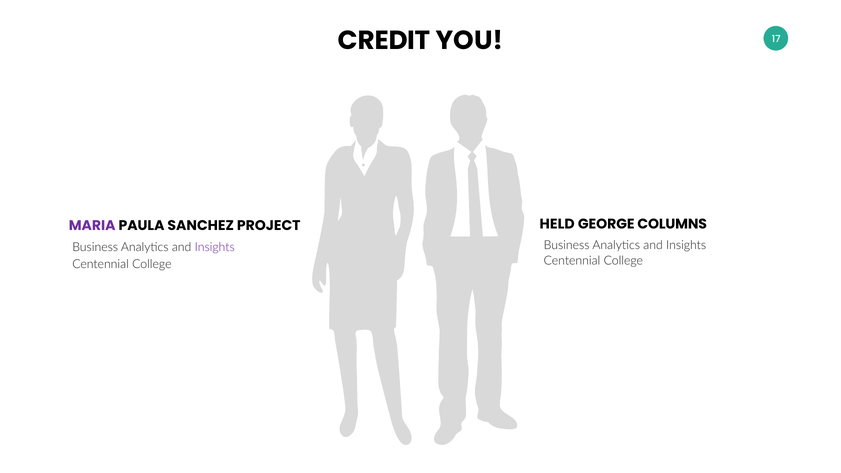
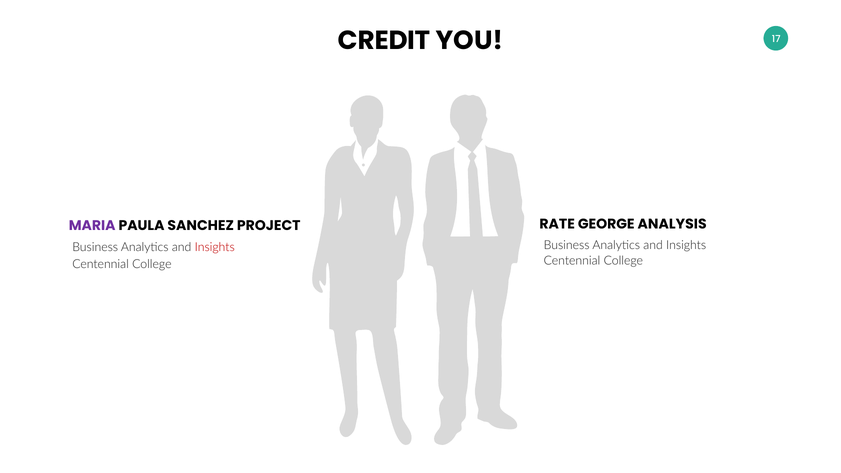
HELD: HELD -> RATE
COLUMNS: COLUMNS -> ANALYSIS
Insights at (215, 247) colour: purple -> red
